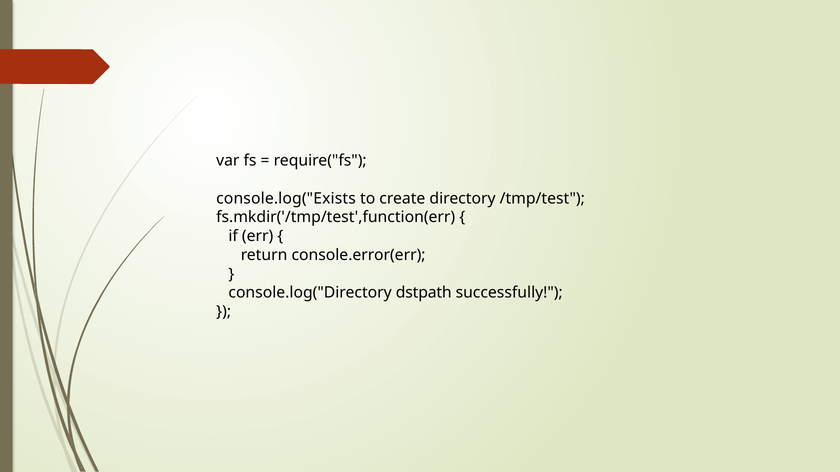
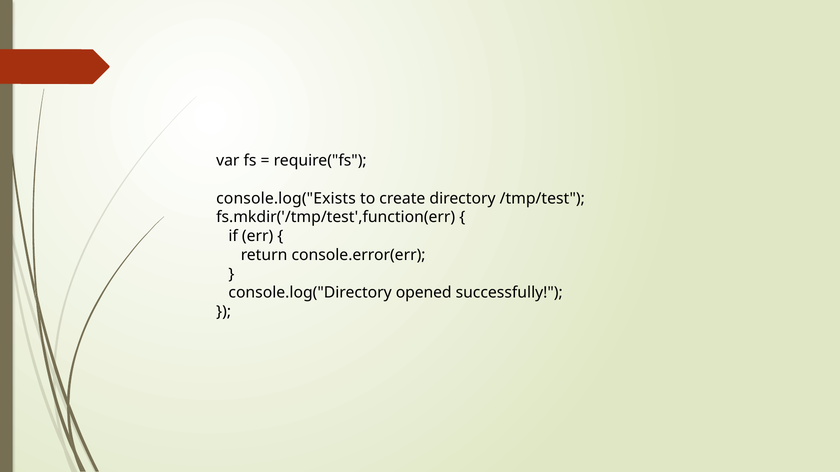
dstpath: dstpath -> opened
